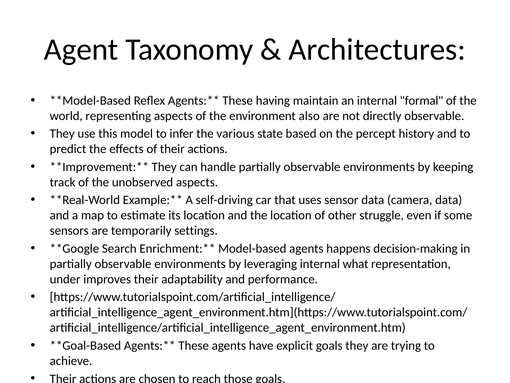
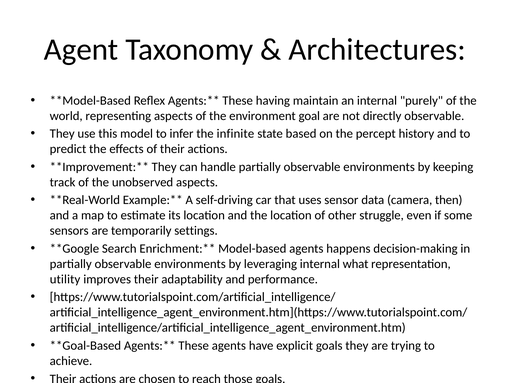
formal: formal -> purely
also: also -> goal
various: various -> infinite
camera data: data -> then
under: under -> utility
